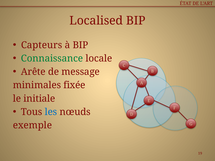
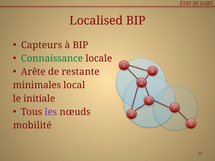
message: message -> restante
fixée: fixée -> local
les colour: blue -> purple
exemple: exemple -> mobilité
